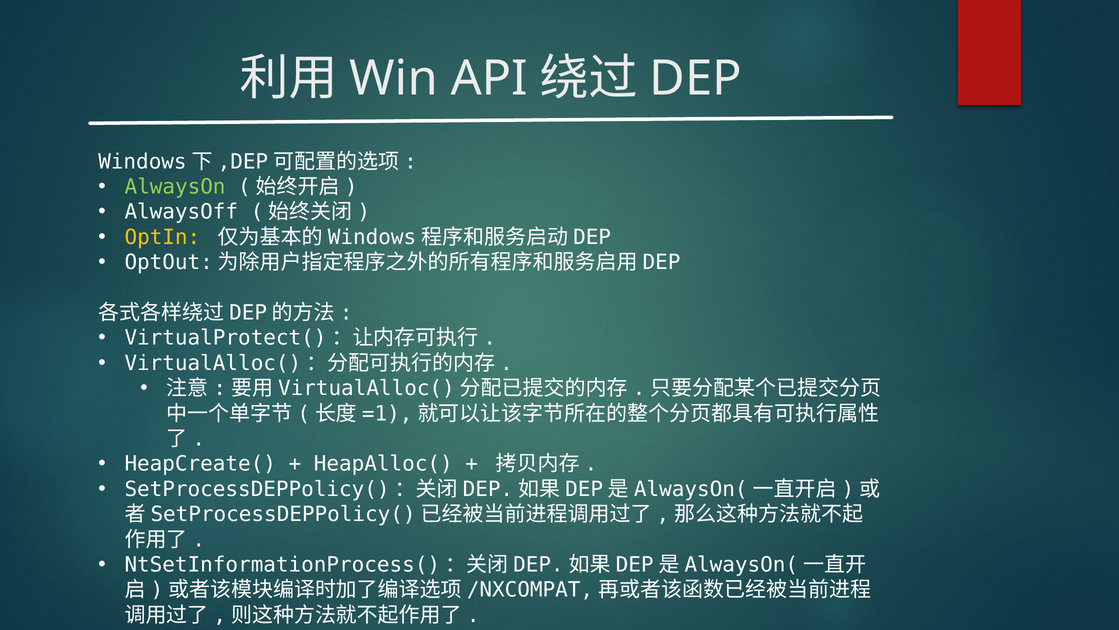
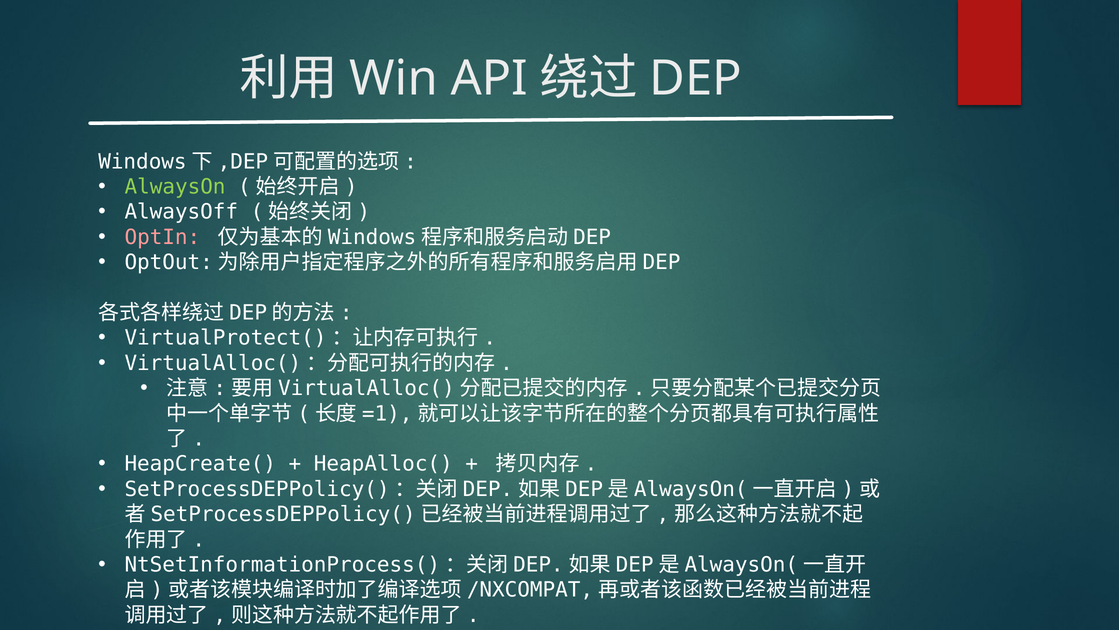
OptIn colour: yellow -> pink
